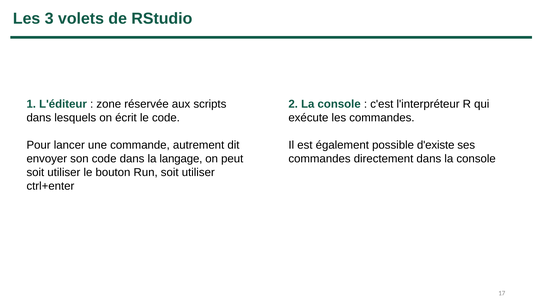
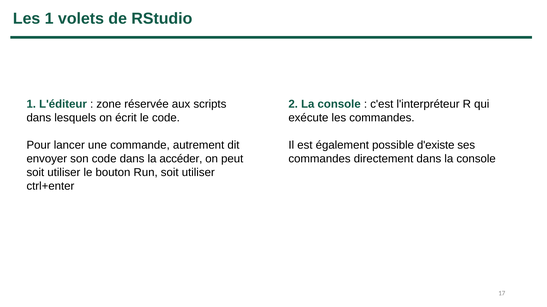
Les 3: 3 -> 1
langage: langage -> accéder
